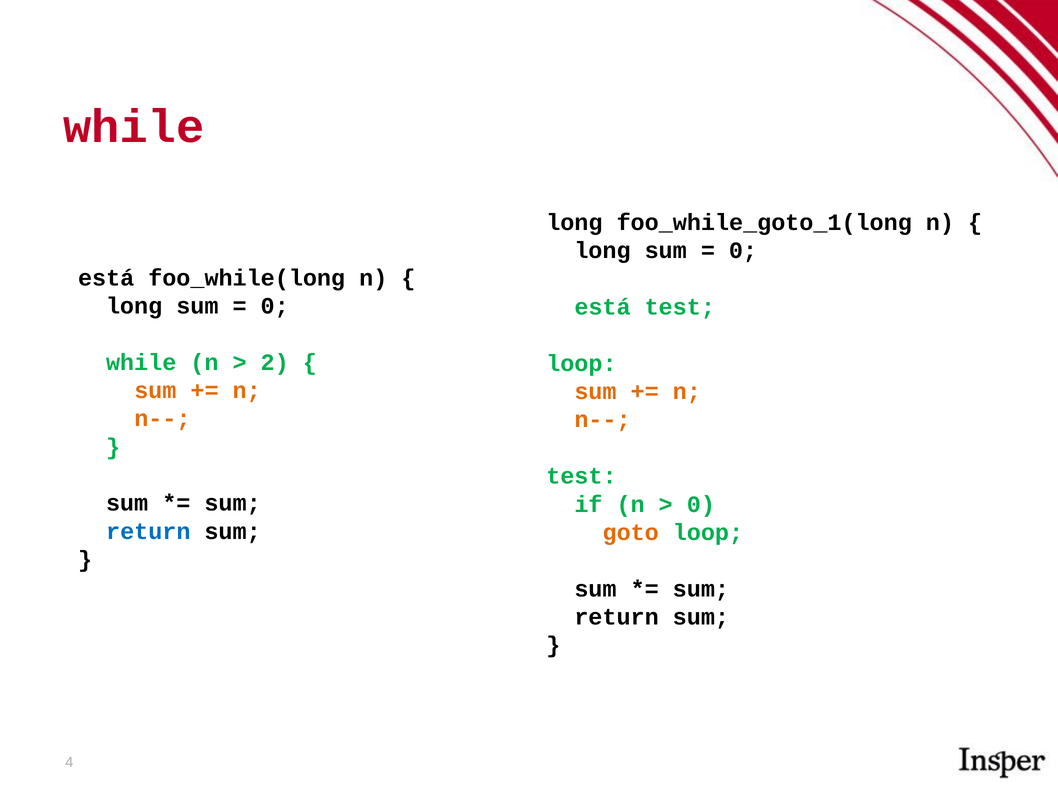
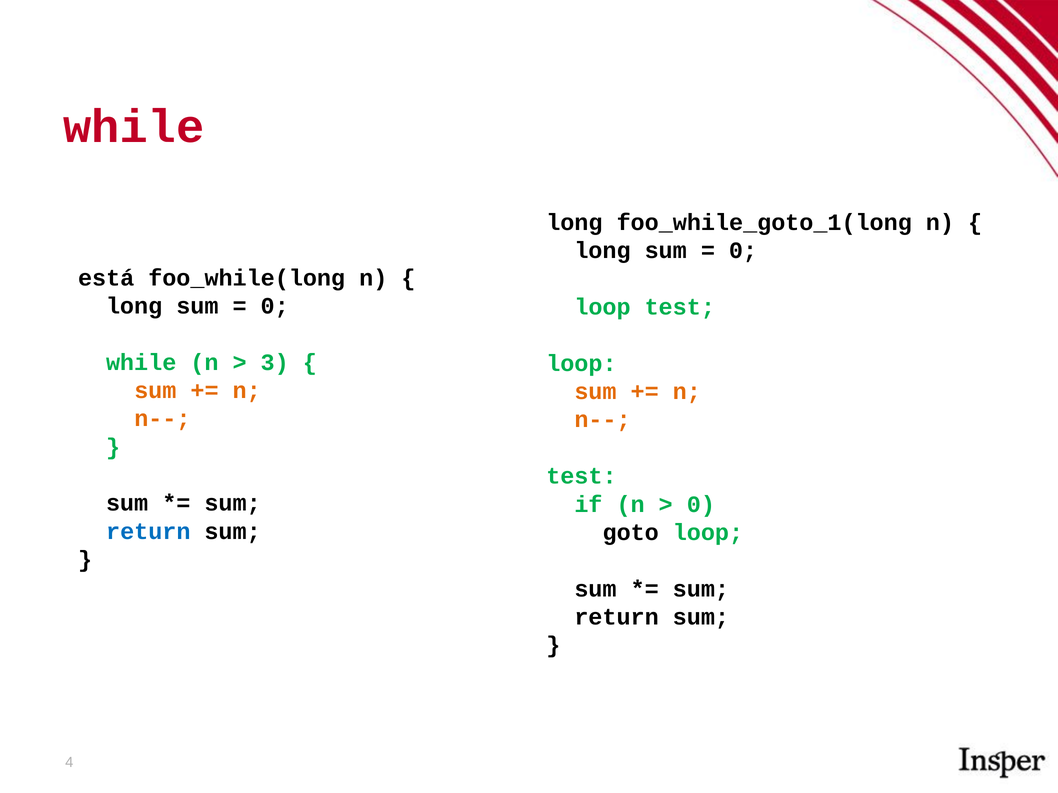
está at (603, 307): está -> loop
2: 2 -> 3
goto colour: orange -> black
